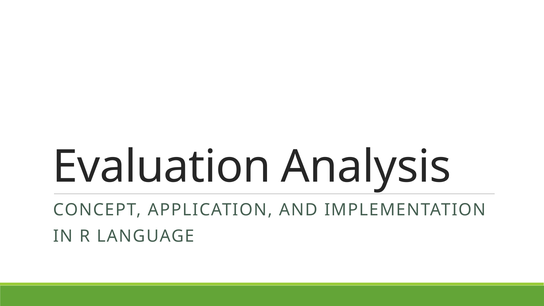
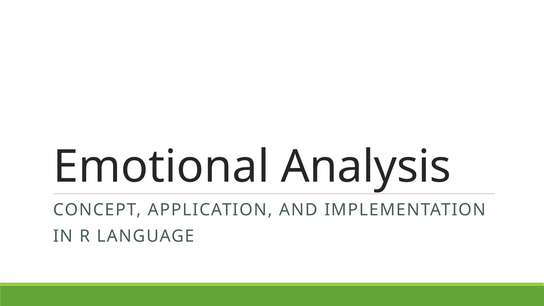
Evaluation: Evaluation -> Emotional
